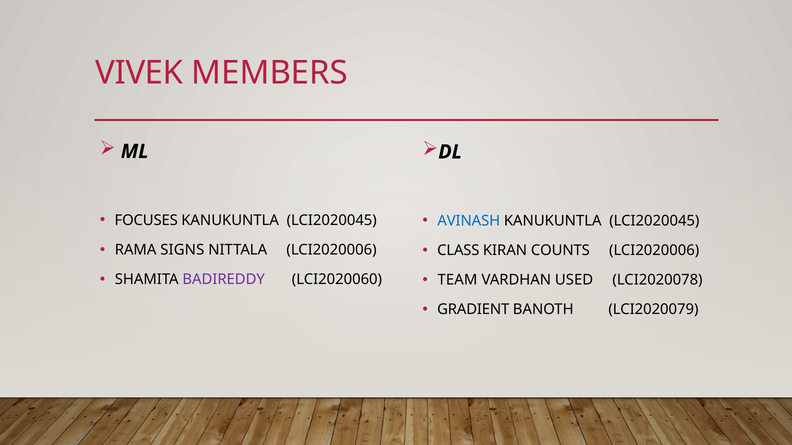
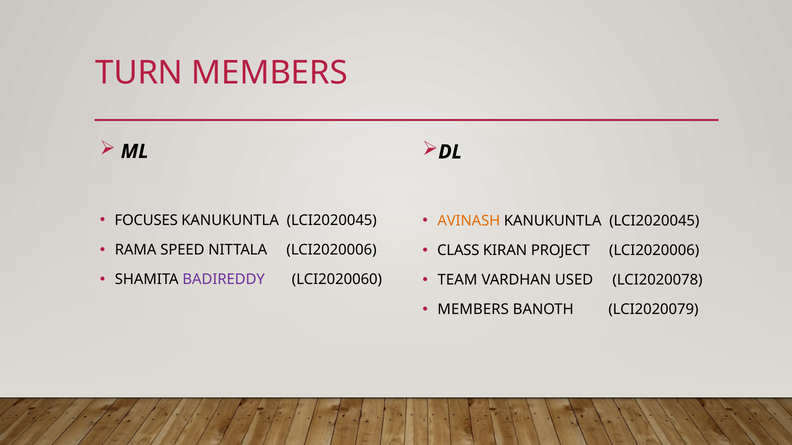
VIVEK: VIVEK -> TURN
AVINASH colour: blue -> orange
SIGNS: SIGNS -> SPEED
COUNTS: COUNTS -> PROJECT
GRADIENT at (473, 310): GRADIENT -> MEMBERS
